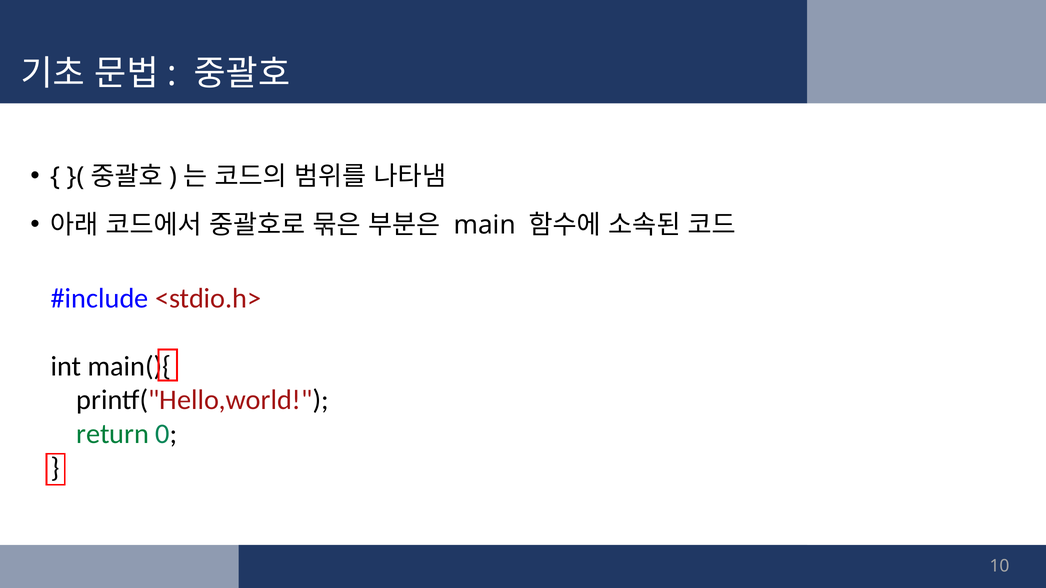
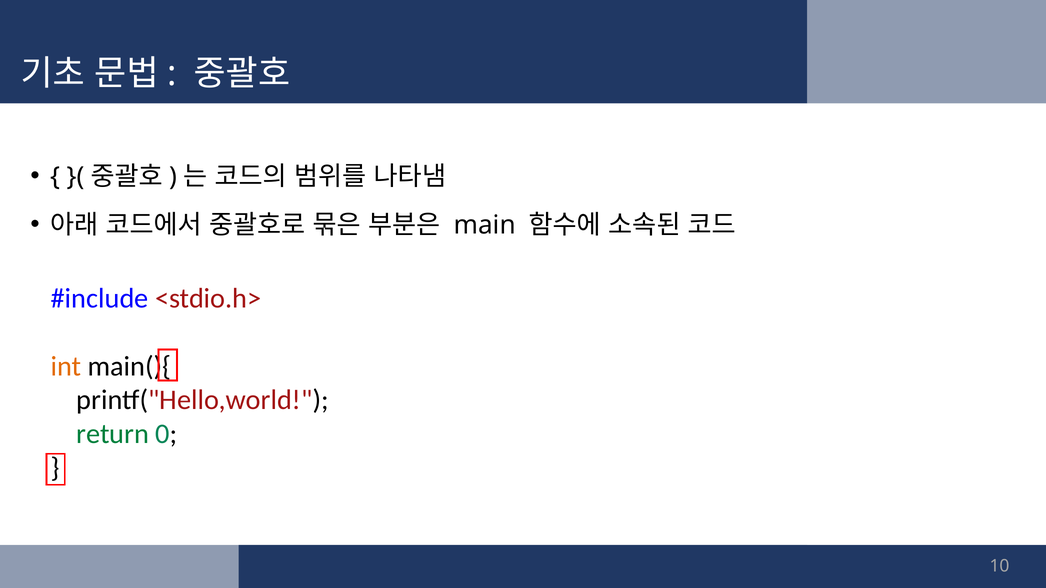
int colour: black -> orange
